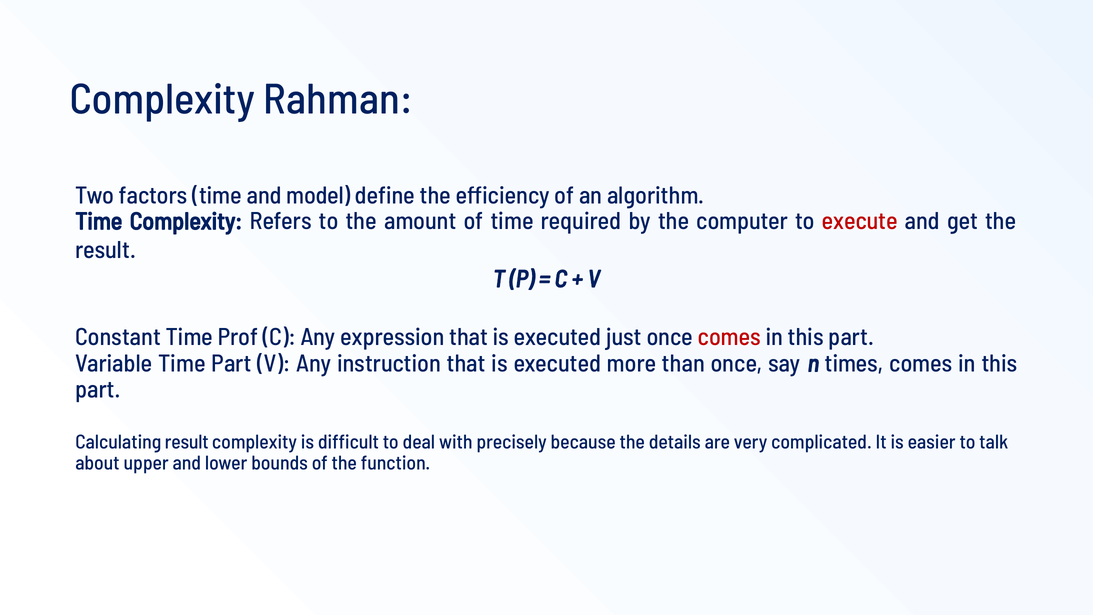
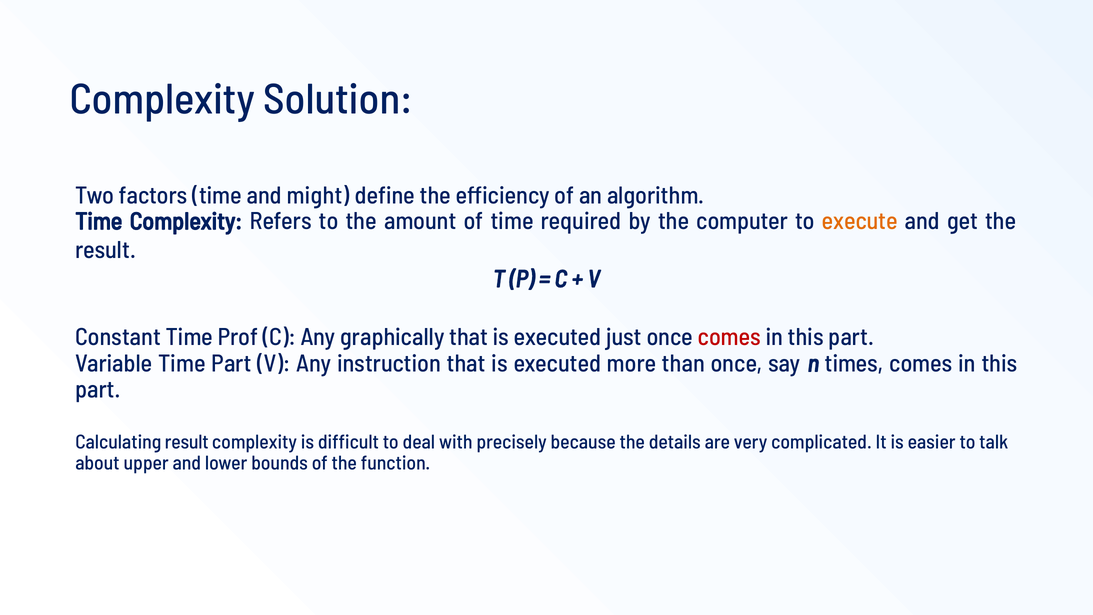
Rahman: Rahman -> Solution
model: model -> might
execute colour: red -> orange
expression: expression -> graphically
